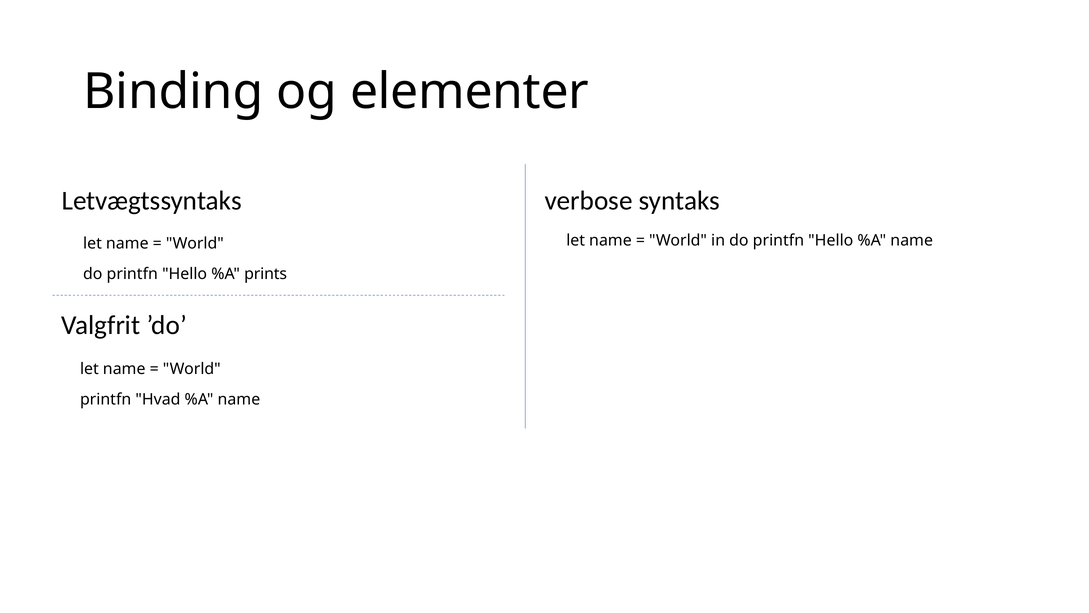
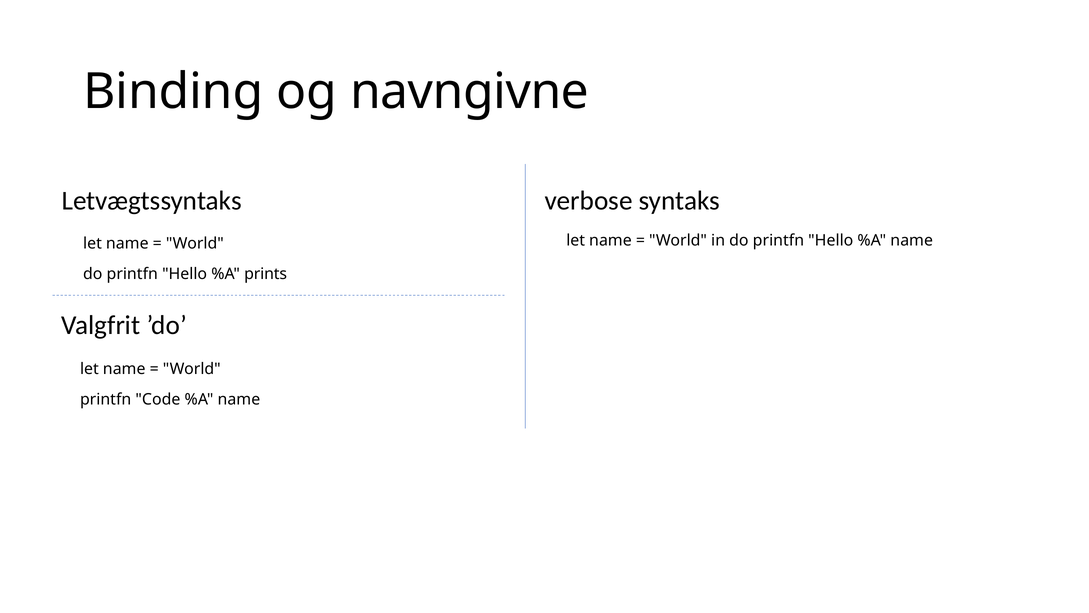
elementer: elementer -> navngivne
Hvad: Hvad -> Code
